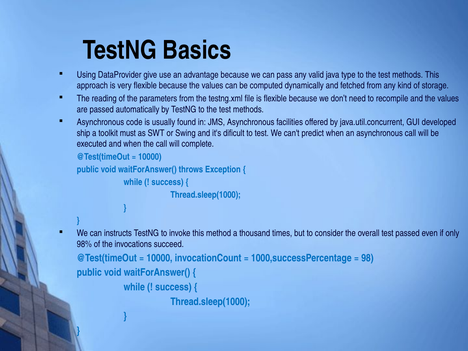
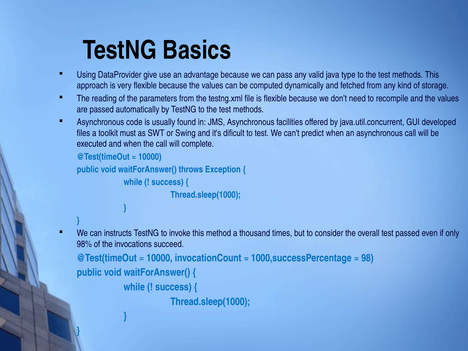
ship: ship -> files
